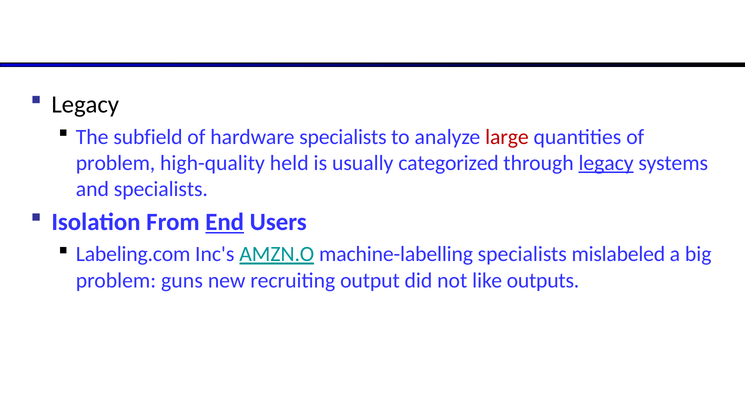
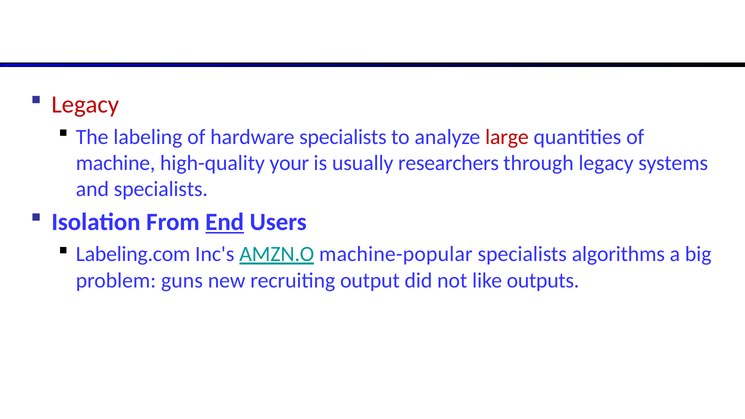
Legacy at (85, 105) colour: black -> red
subfield: subfield -> labeling
problem at (116, 163): problem -> machine
held: held -> your
categorized: categorized -> researchers
legacy at (606, 163) underline: present -> none
machine-labelling: machine-labelling -> machine-popular
mislabeled: mislabeled -> algorithms
